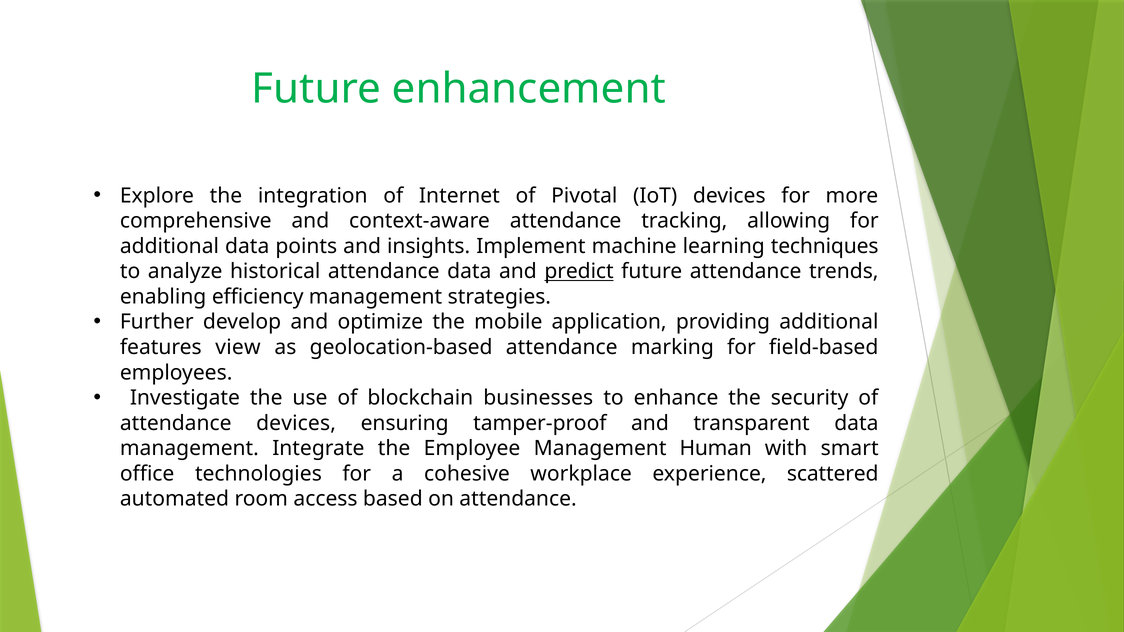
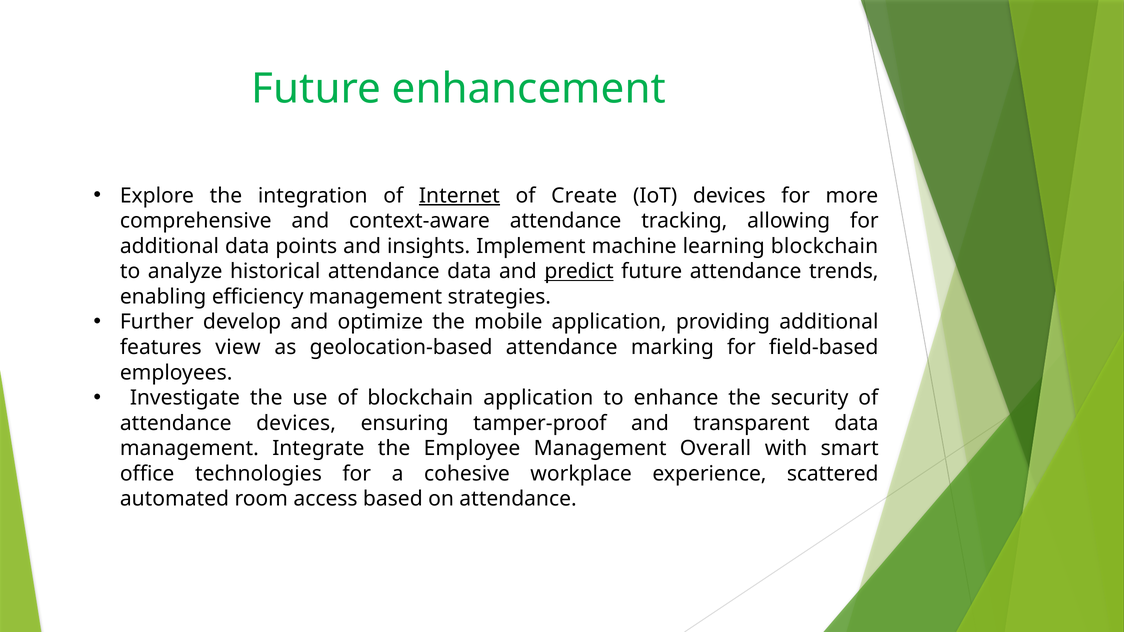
Internet underline: none -> present
Pivotal: Pivotal -> Create
learning techniques: techniques -> blockchain
blockchain businesses: businesses -> application
Human: Human -> Overall
